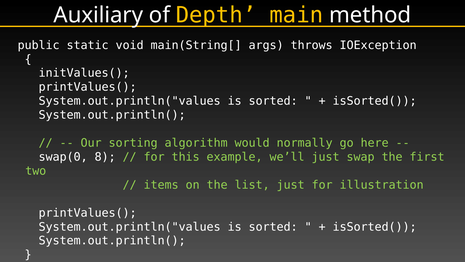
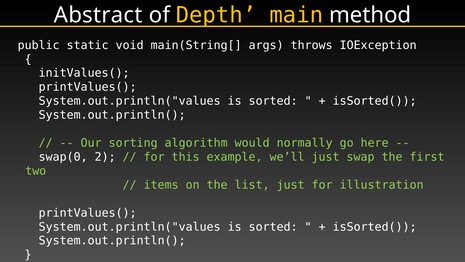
Auxiliary: Auxiliary -> Abstract
8: 8 -> 2
